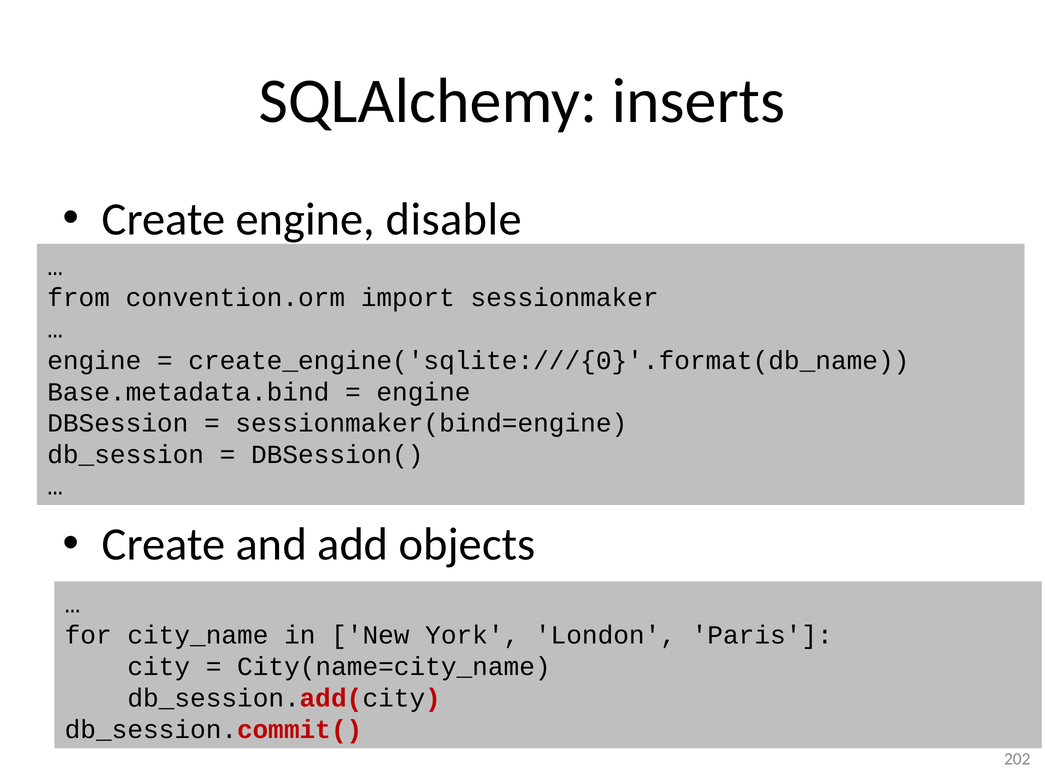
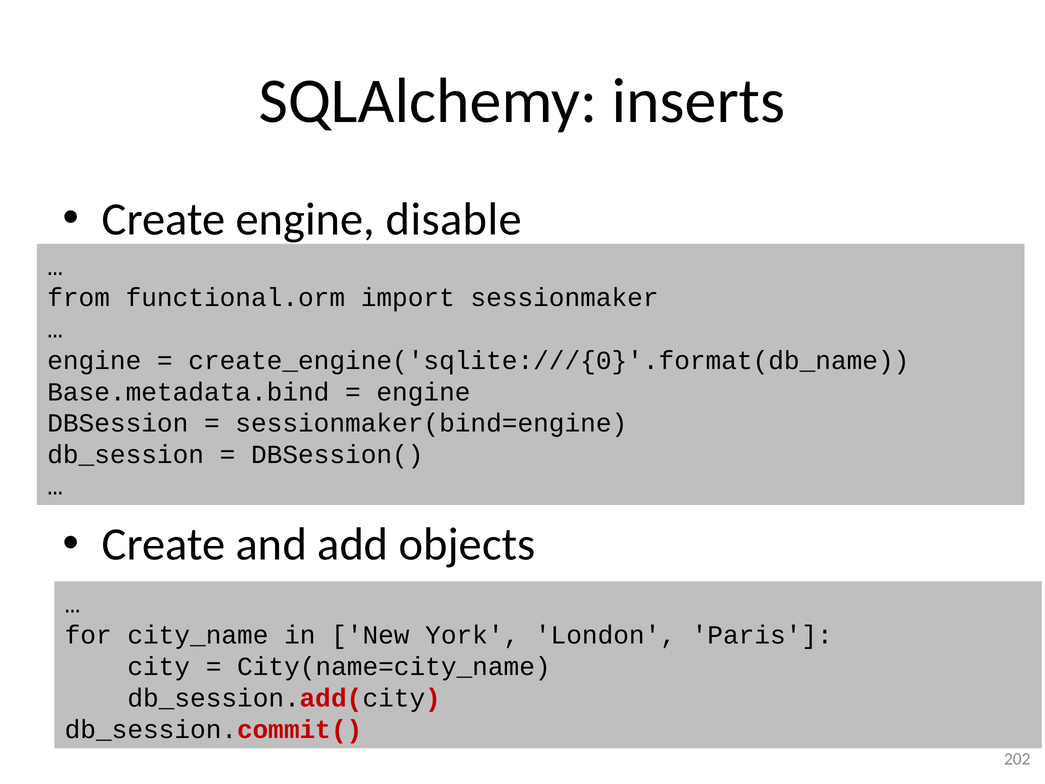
convention.orm: convention.orm -> functional.orm
